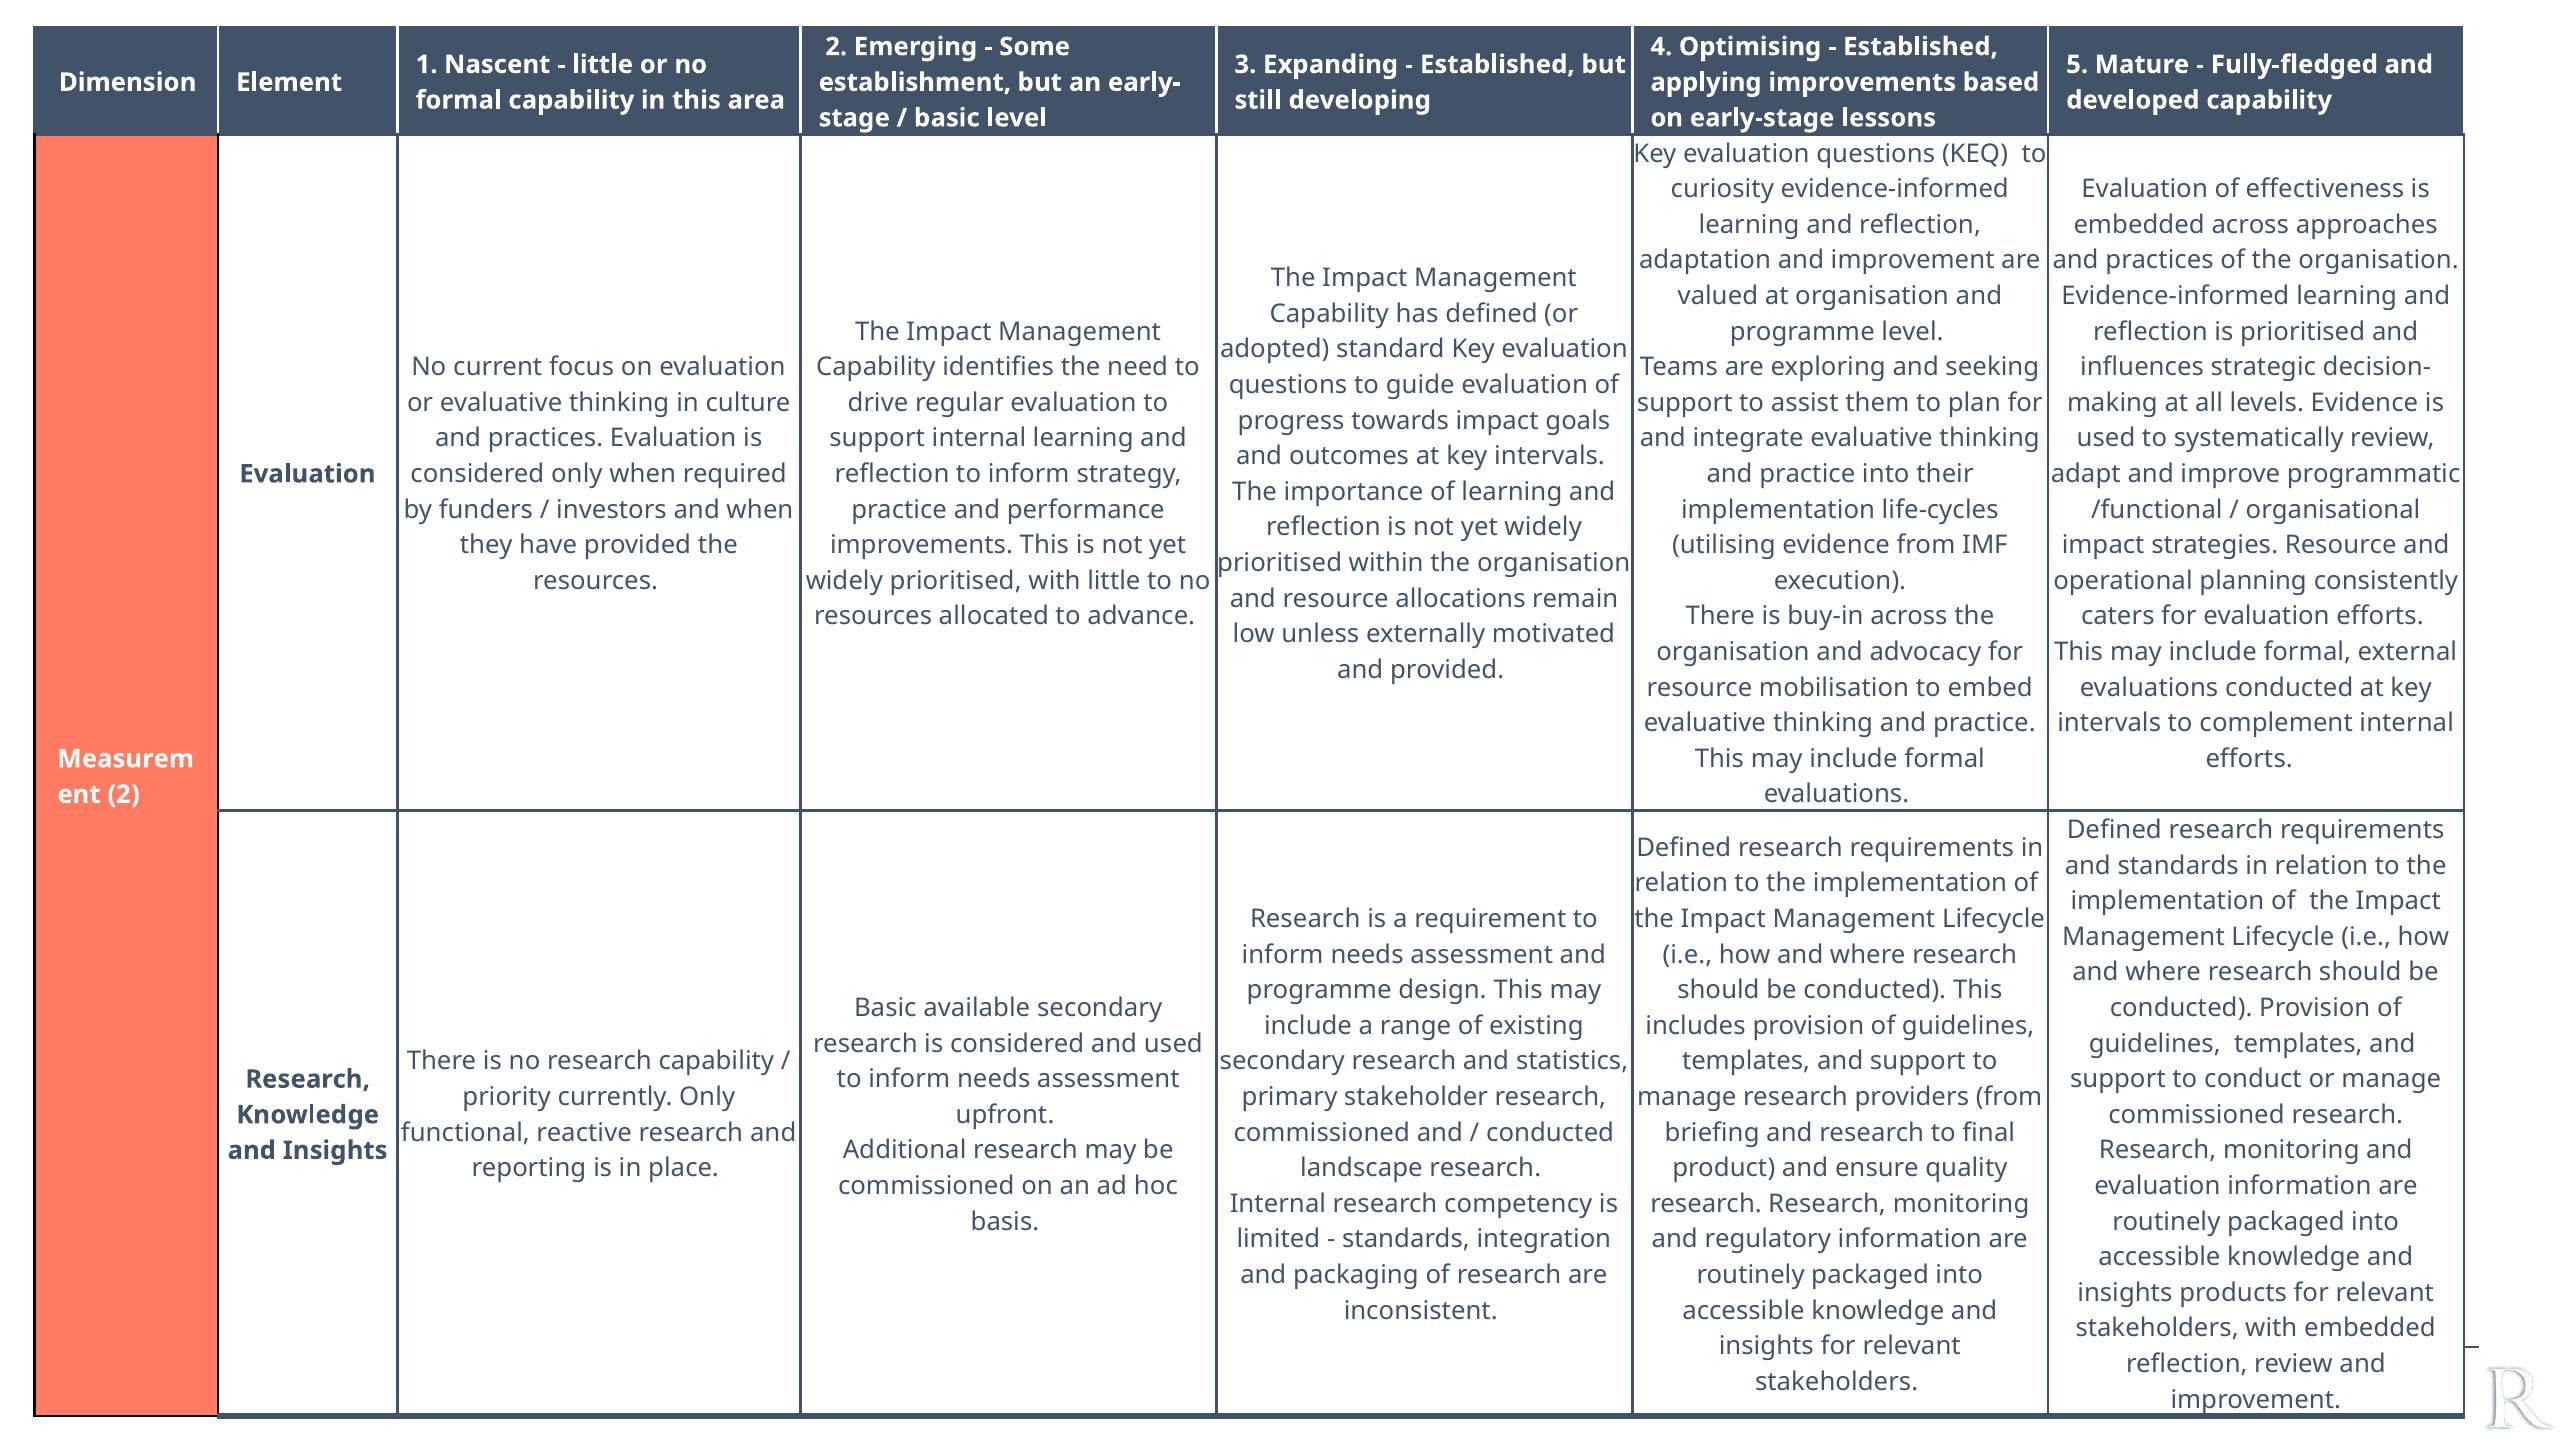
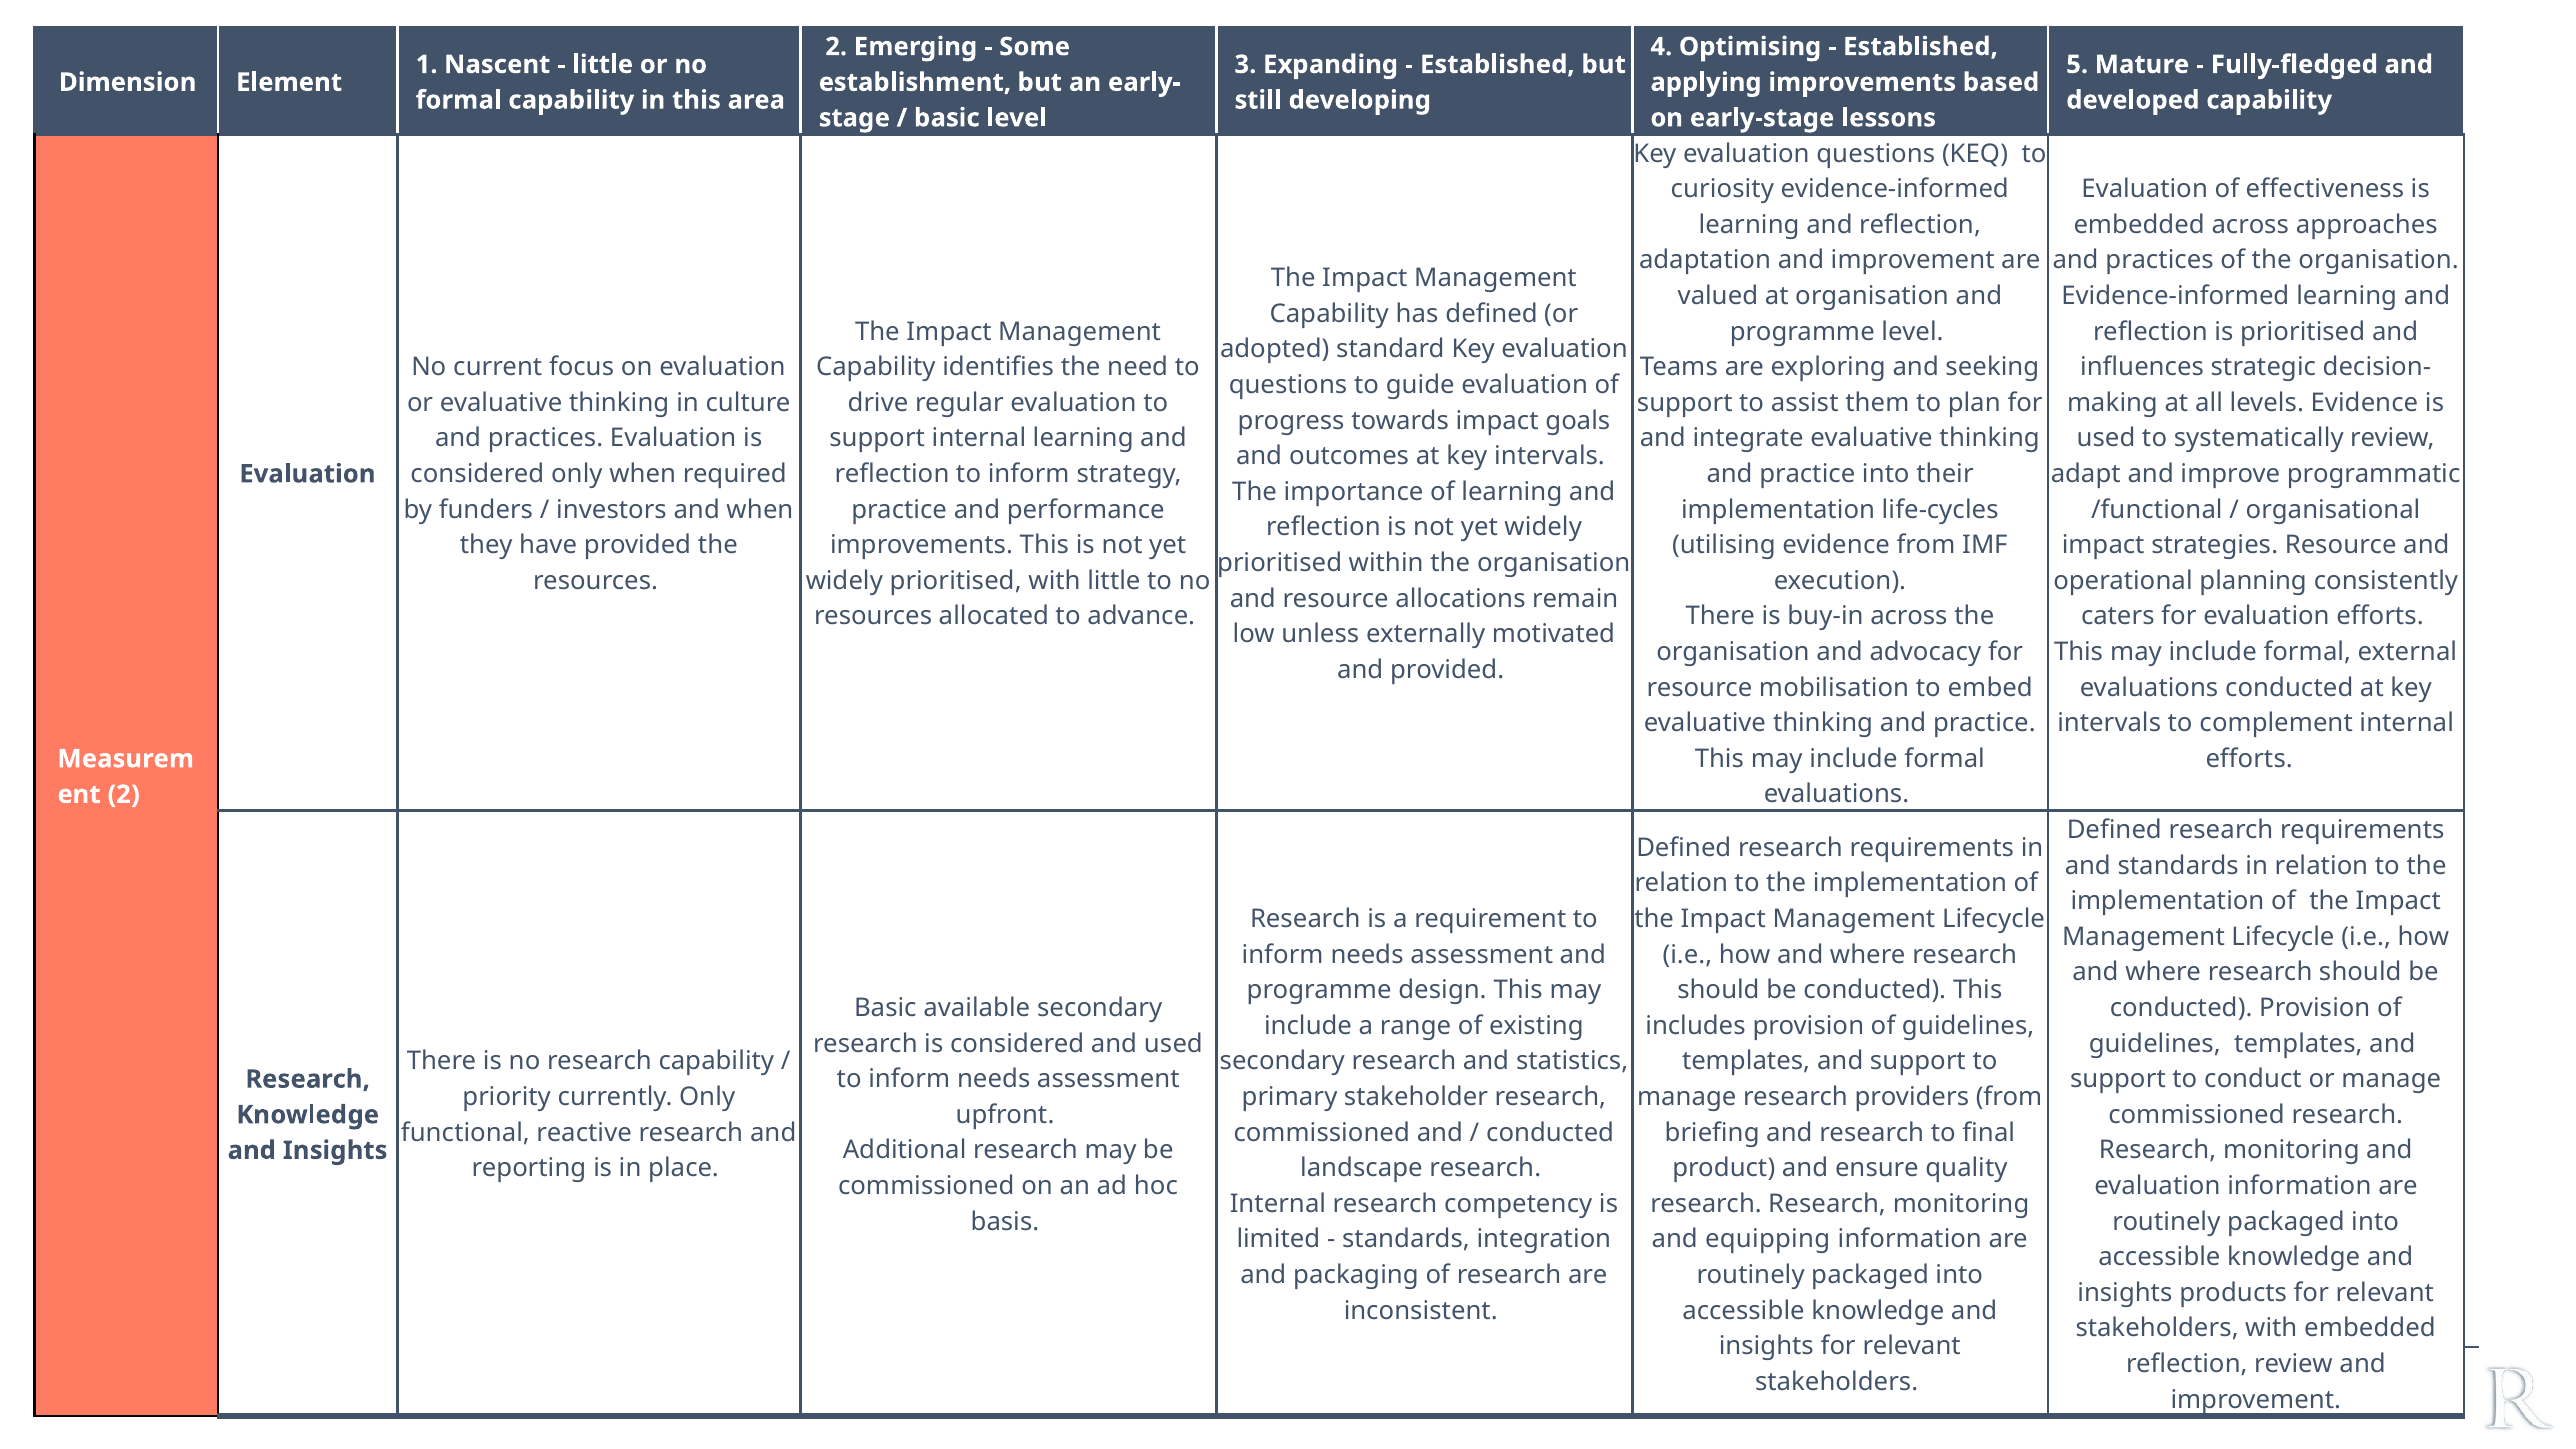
regulatory: regulatory -> equipping
